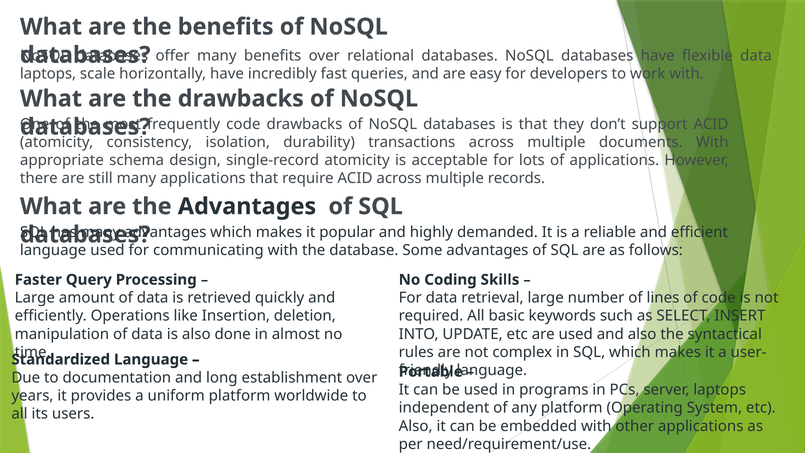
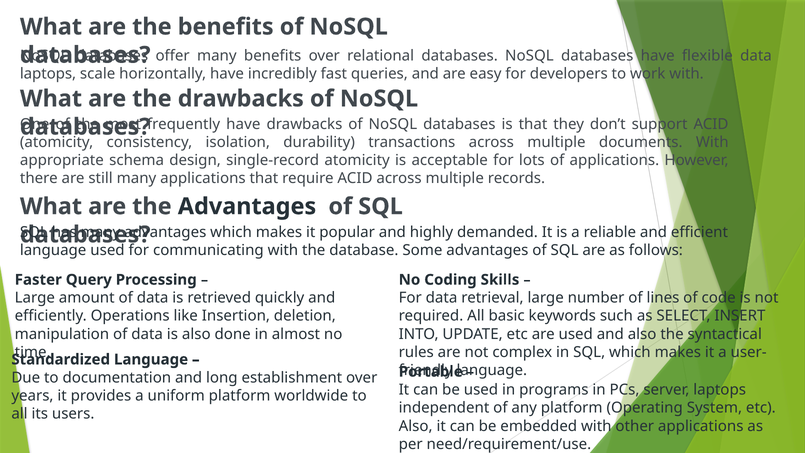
frequently code: code -> have
